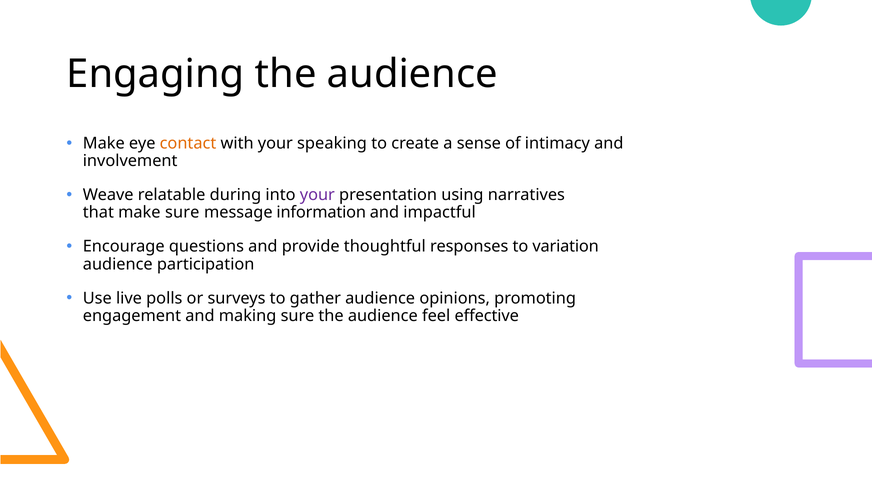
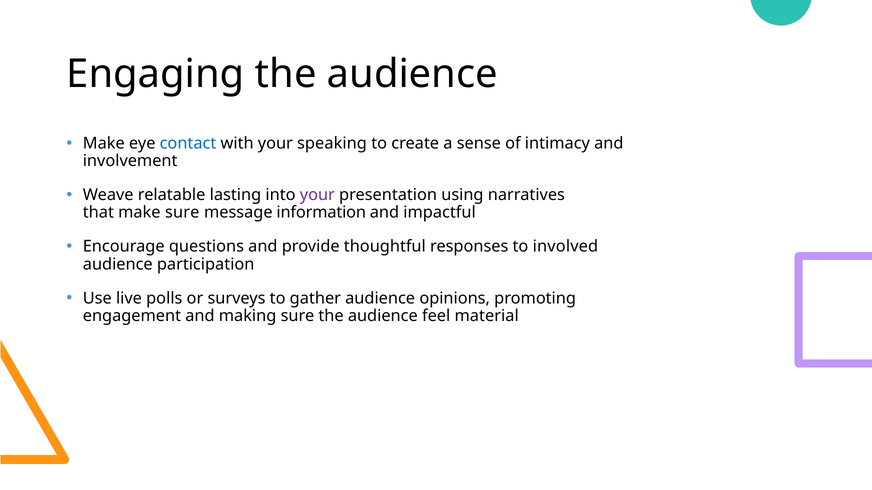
contact colour: orange -> blue
during: during -> lasting
variation: variation -> involved
effective: effective -> material
